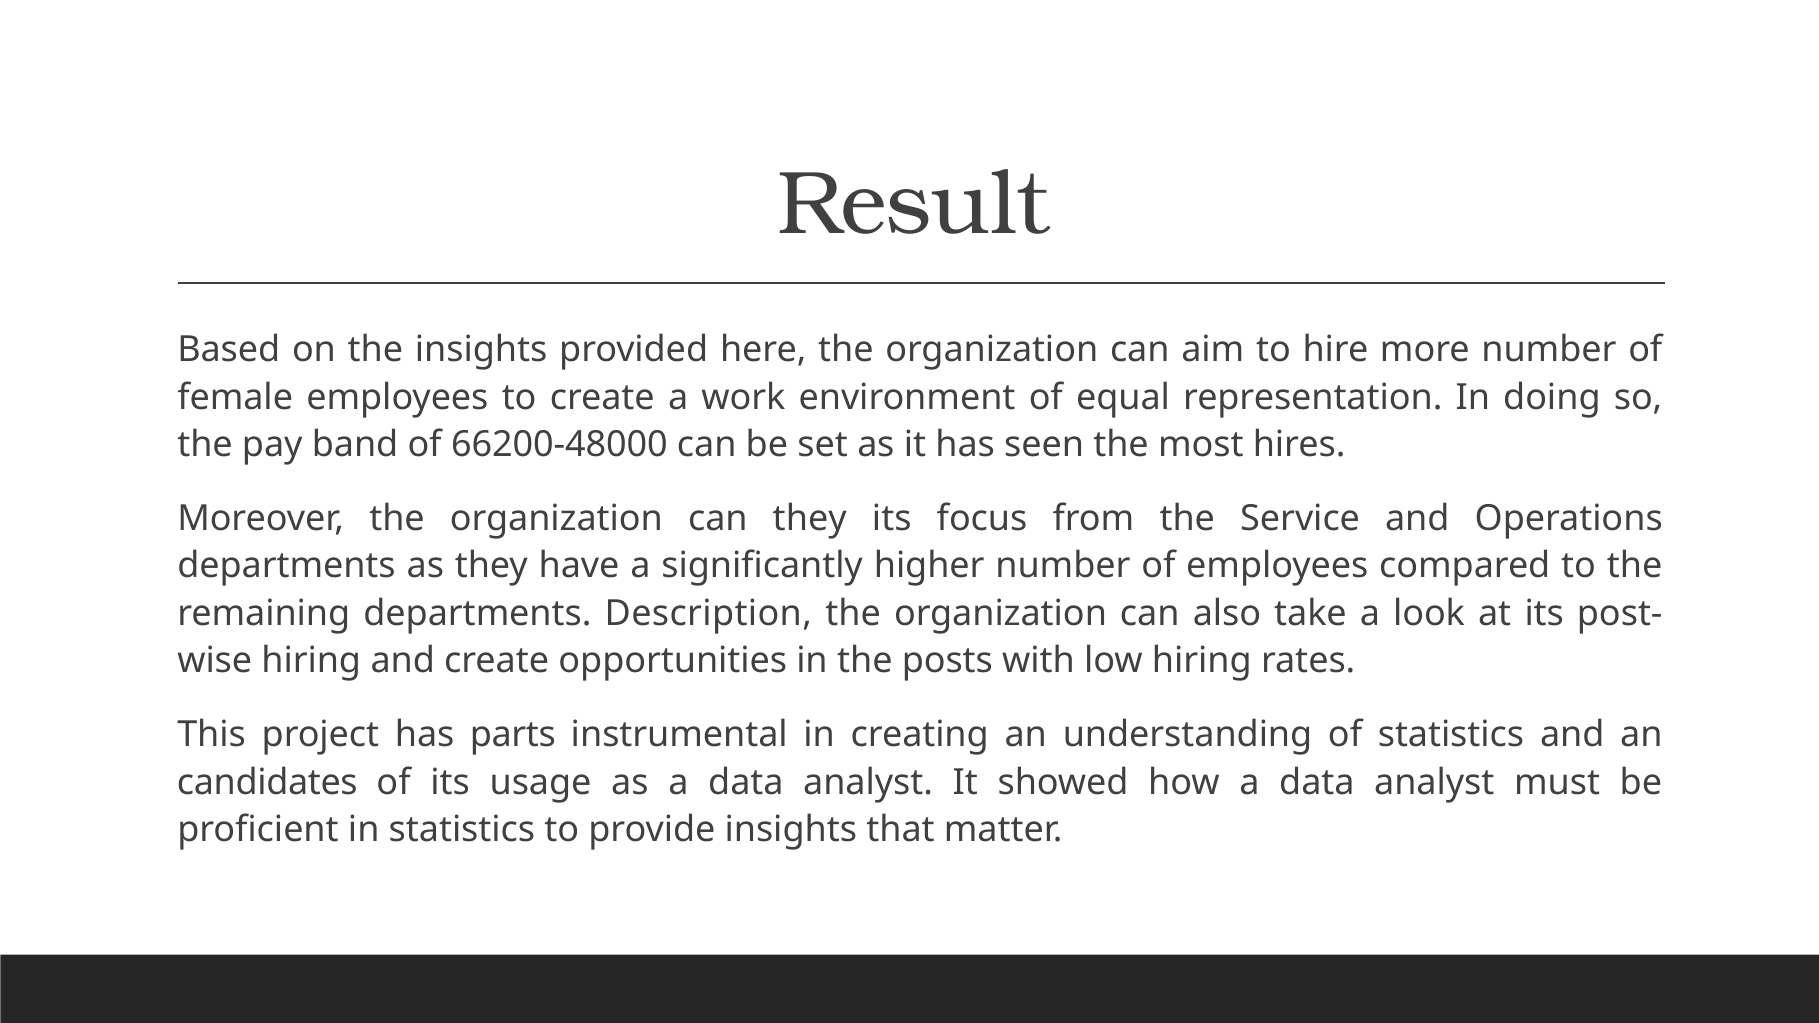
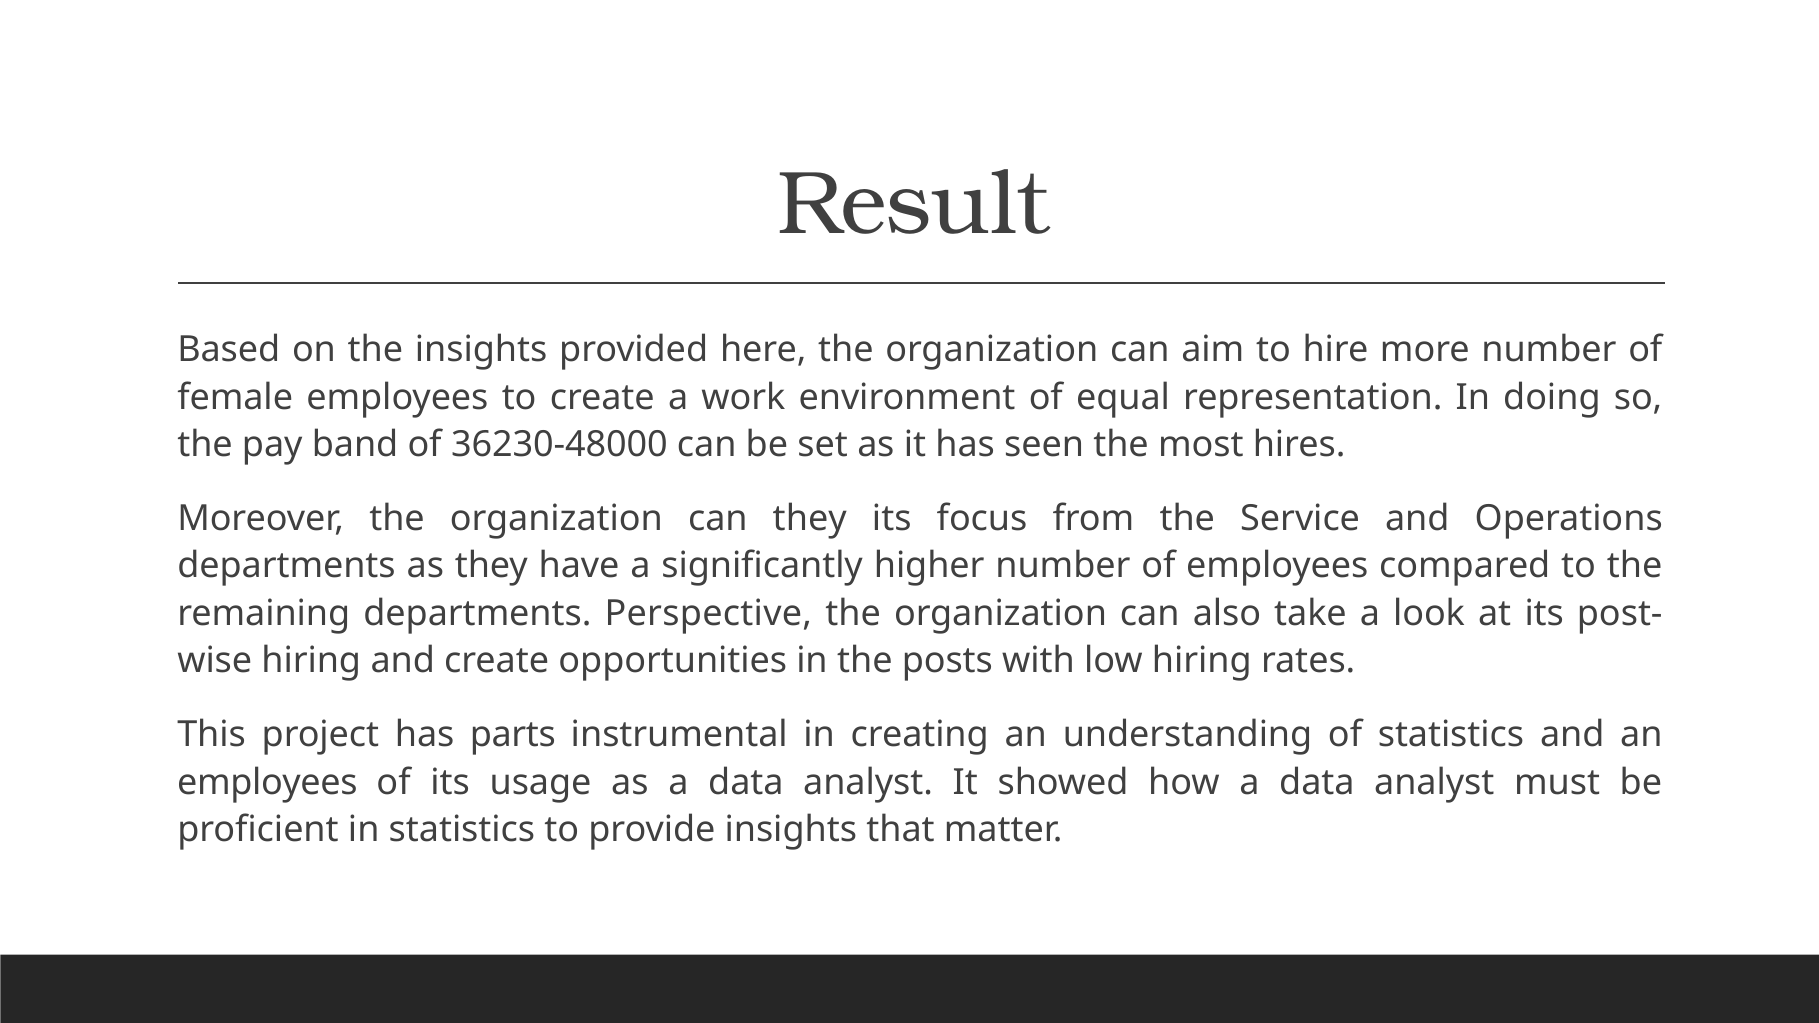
66200-48000: 66200-48000 -> 36230-48000
Description: Description -> Perspective
candidates at (267, 783): candidates -> employees
